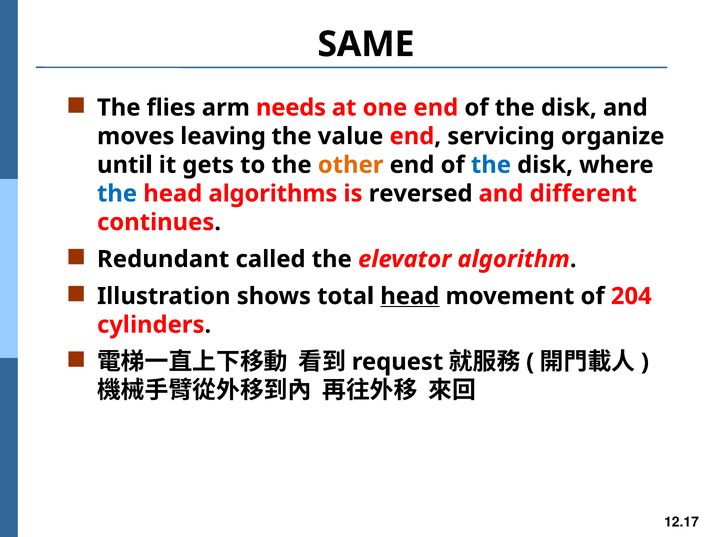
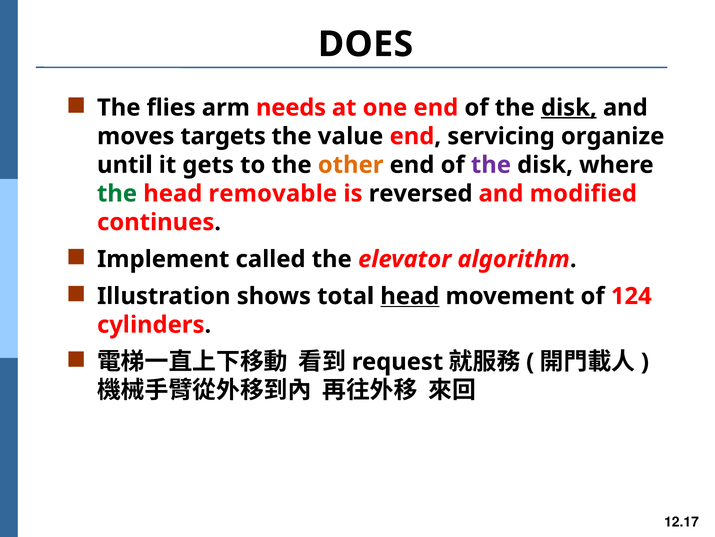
SAME: SAME -> DOES
disk at (569, 108) underline: none -> present
leaving: leaving -> targets
the at (491, 165) colour: blue -> purple
the at (117, 193) colour: blue -> green
algorithms: algorithms -> removable
different: different -> modified
Redundant: Redundant -> Implement
204: 204 -> 124
